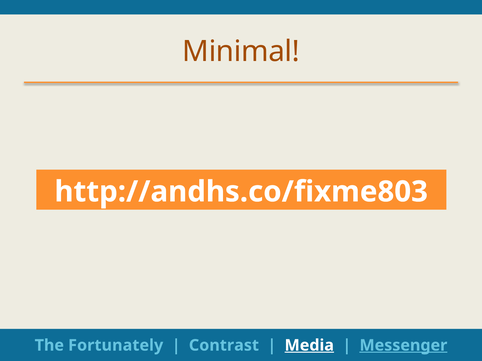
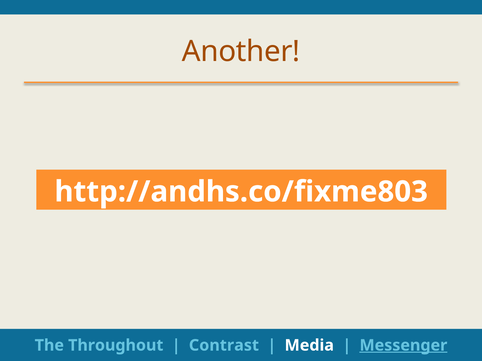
Minimal: Minimal -> Another
Fortunately: Fortunately -> Throughout
Media underline: present -> none
